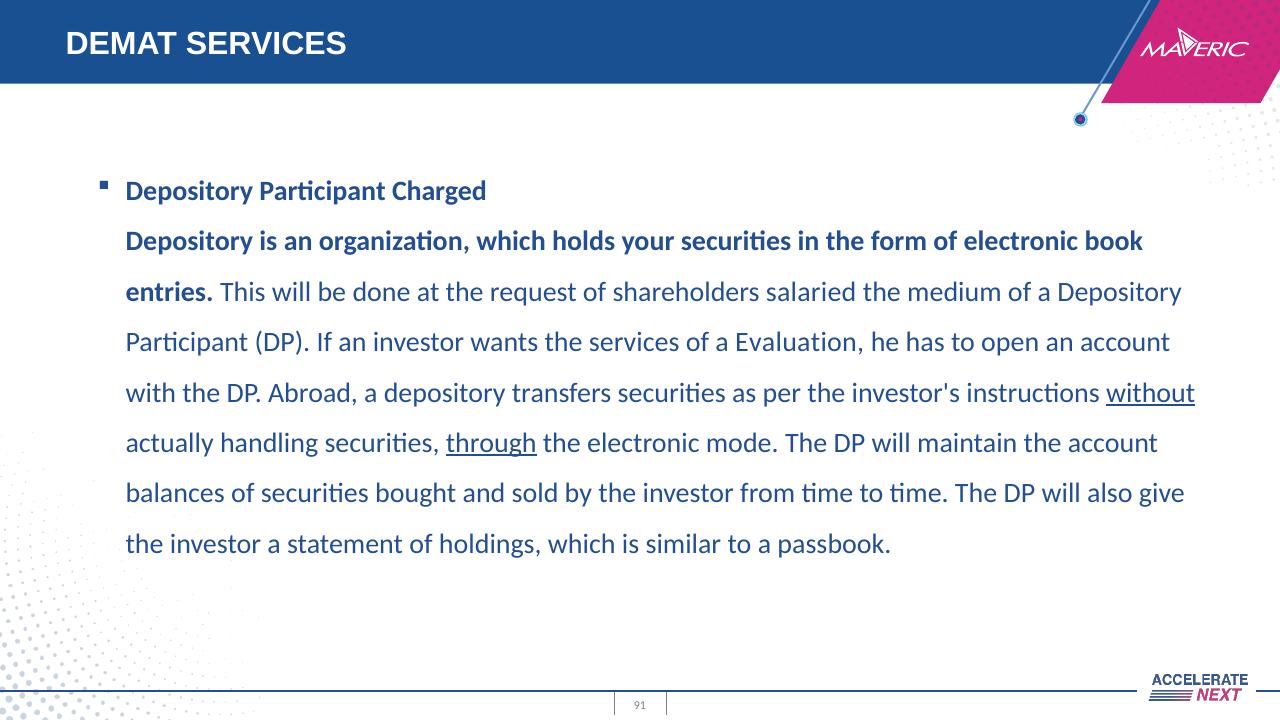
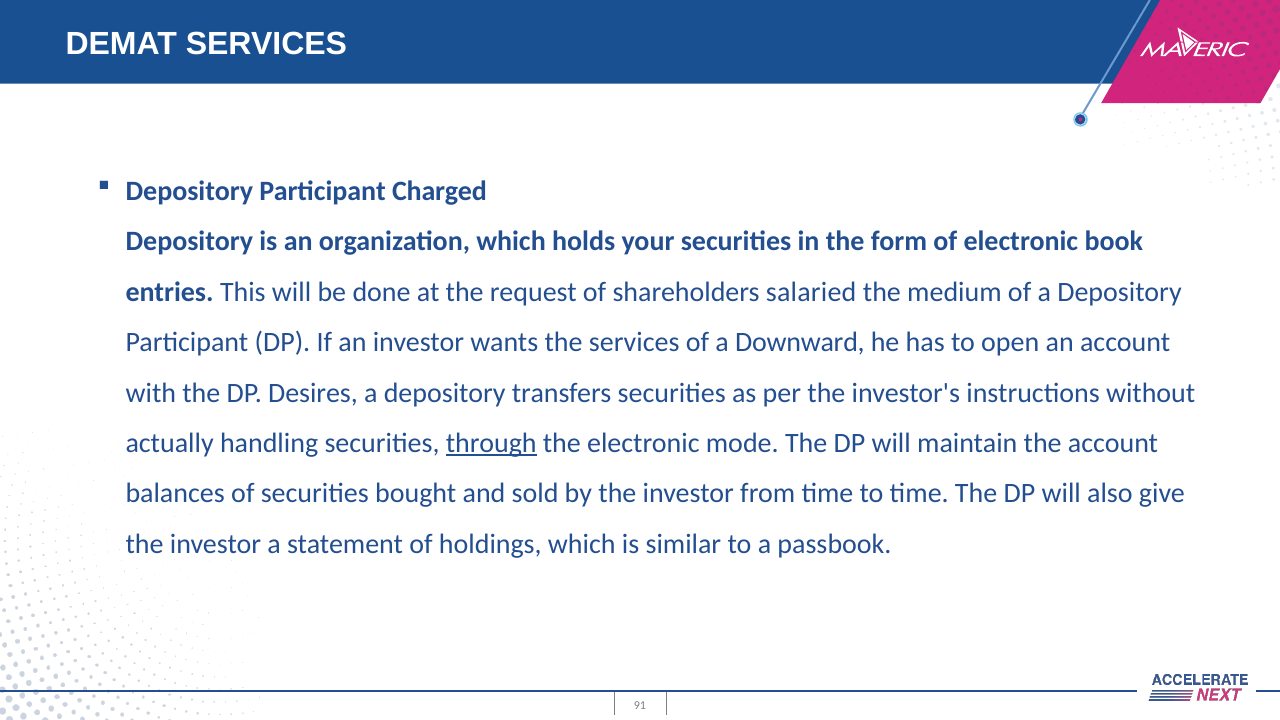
Evaluation: Evaluation -> Downward
Abroad: Abroad -> Desires
without underline: present -> none
